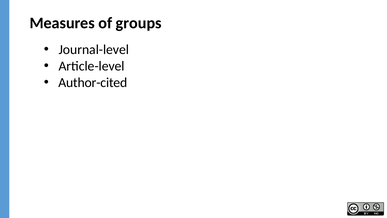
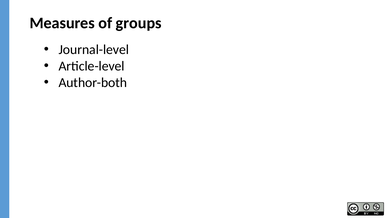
Author-cited: Author-cited -> Author-both
